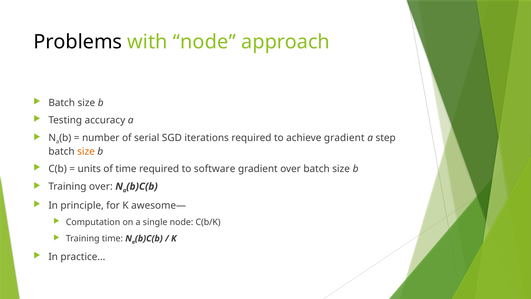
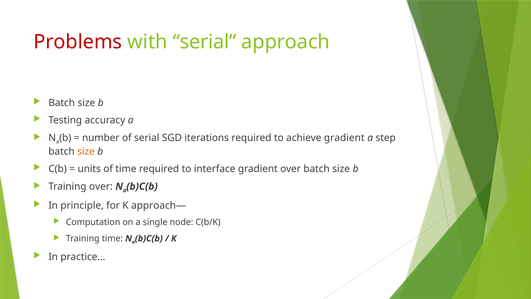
Problems colour: black -> red
with node: node -> serial
software: software -> interface
awesome—: awesome— -> approach—
